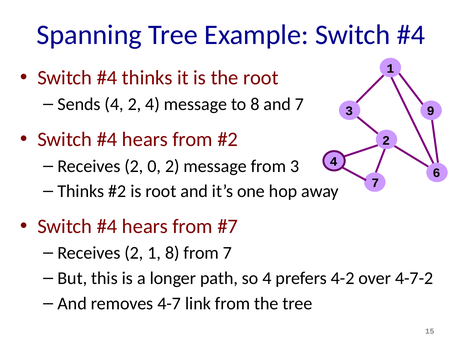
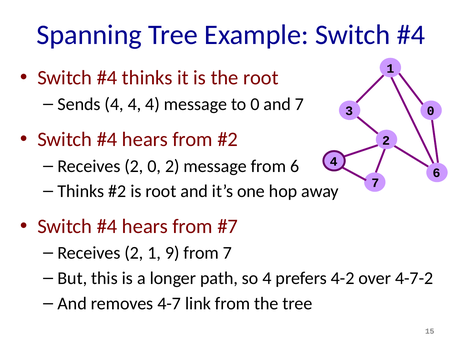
Sends 4 2: 2 -> 4
to 8: 8 -> 0
3 9: 9 -> 0
from 3: 3 -> 6
1 8: 8 -> 9
